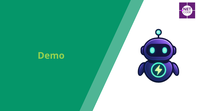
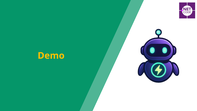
Demo colour: light green -> yellow
